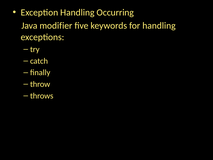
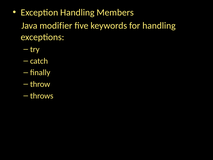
Occurring: Occurring -> Members
